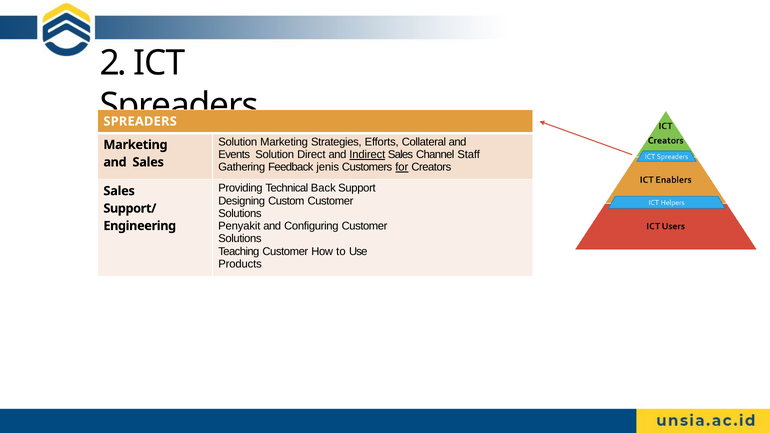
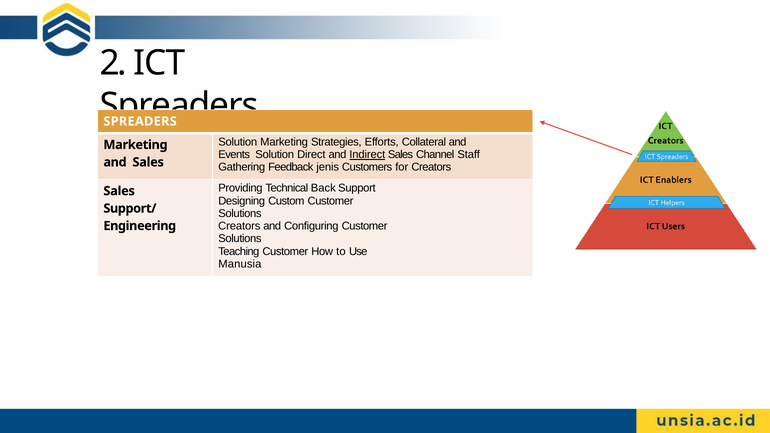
for underline: present -> none
Penyakit at (239, 226): Penyakit -> Creators
Products: Products -> Manusia
